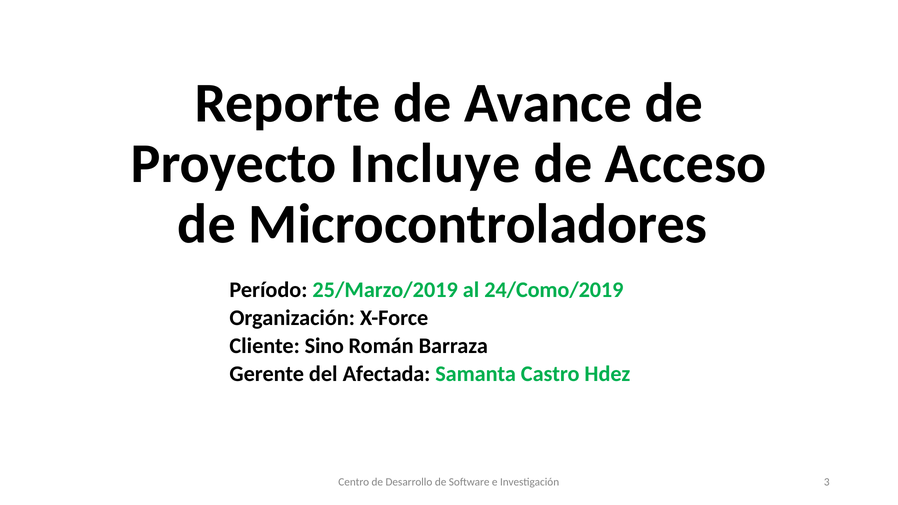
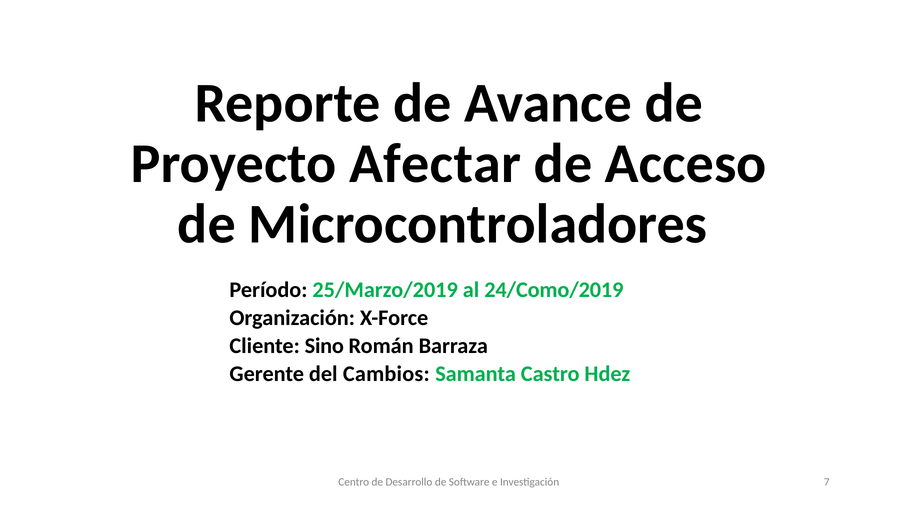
Incluye: Incluye -> Afectar
Afectada: Afectada -> Cambios
3: 3 -> 7
